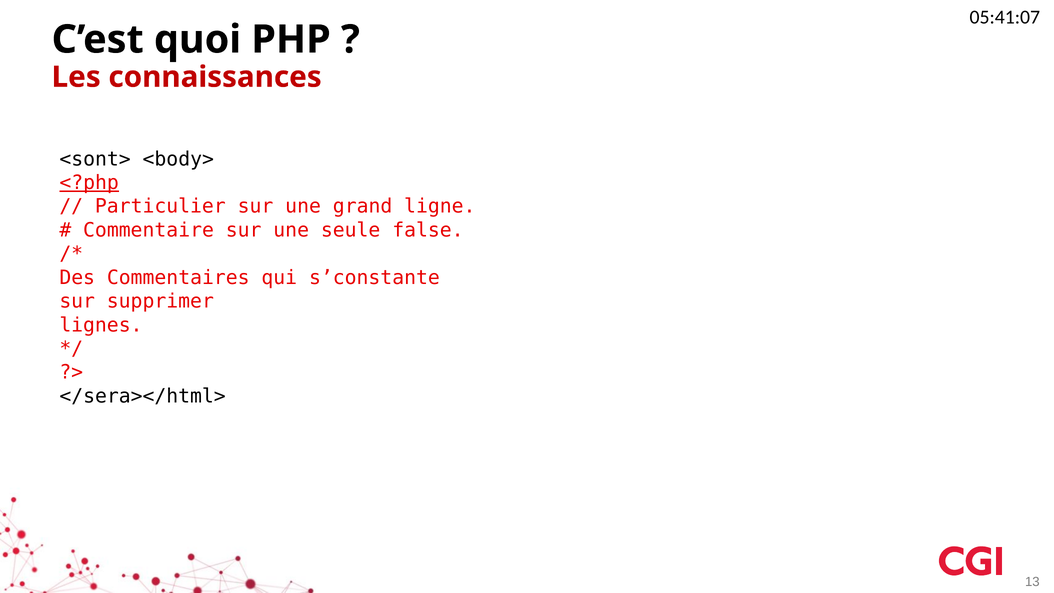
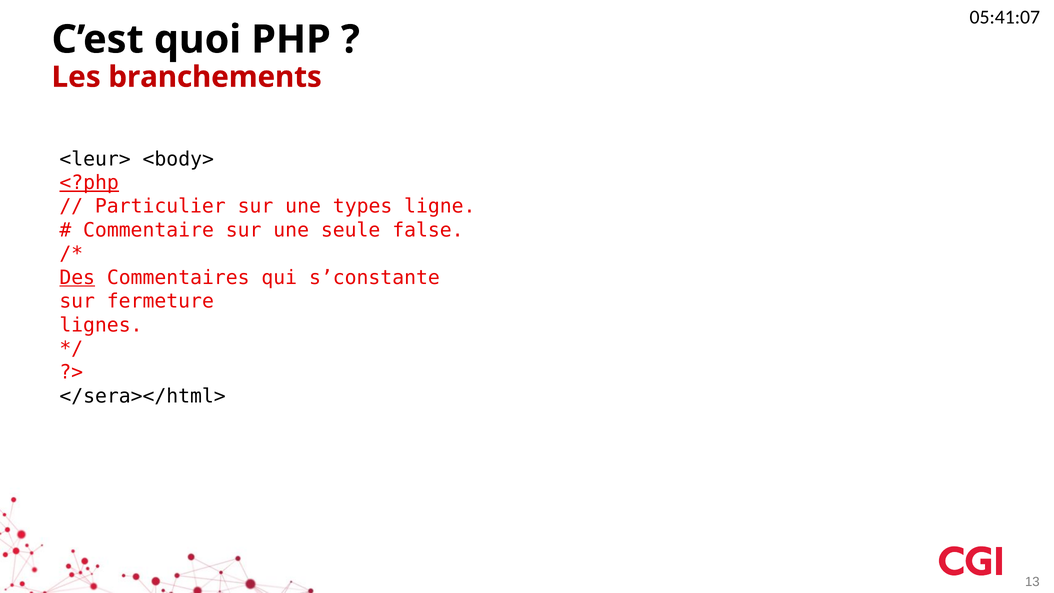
connaissances: connaissances -> branchements
<sont>: <sont> -> <leur>
grand: grand -> types
Des underline: none -> present
supprimer: supprimer -> fermeture
